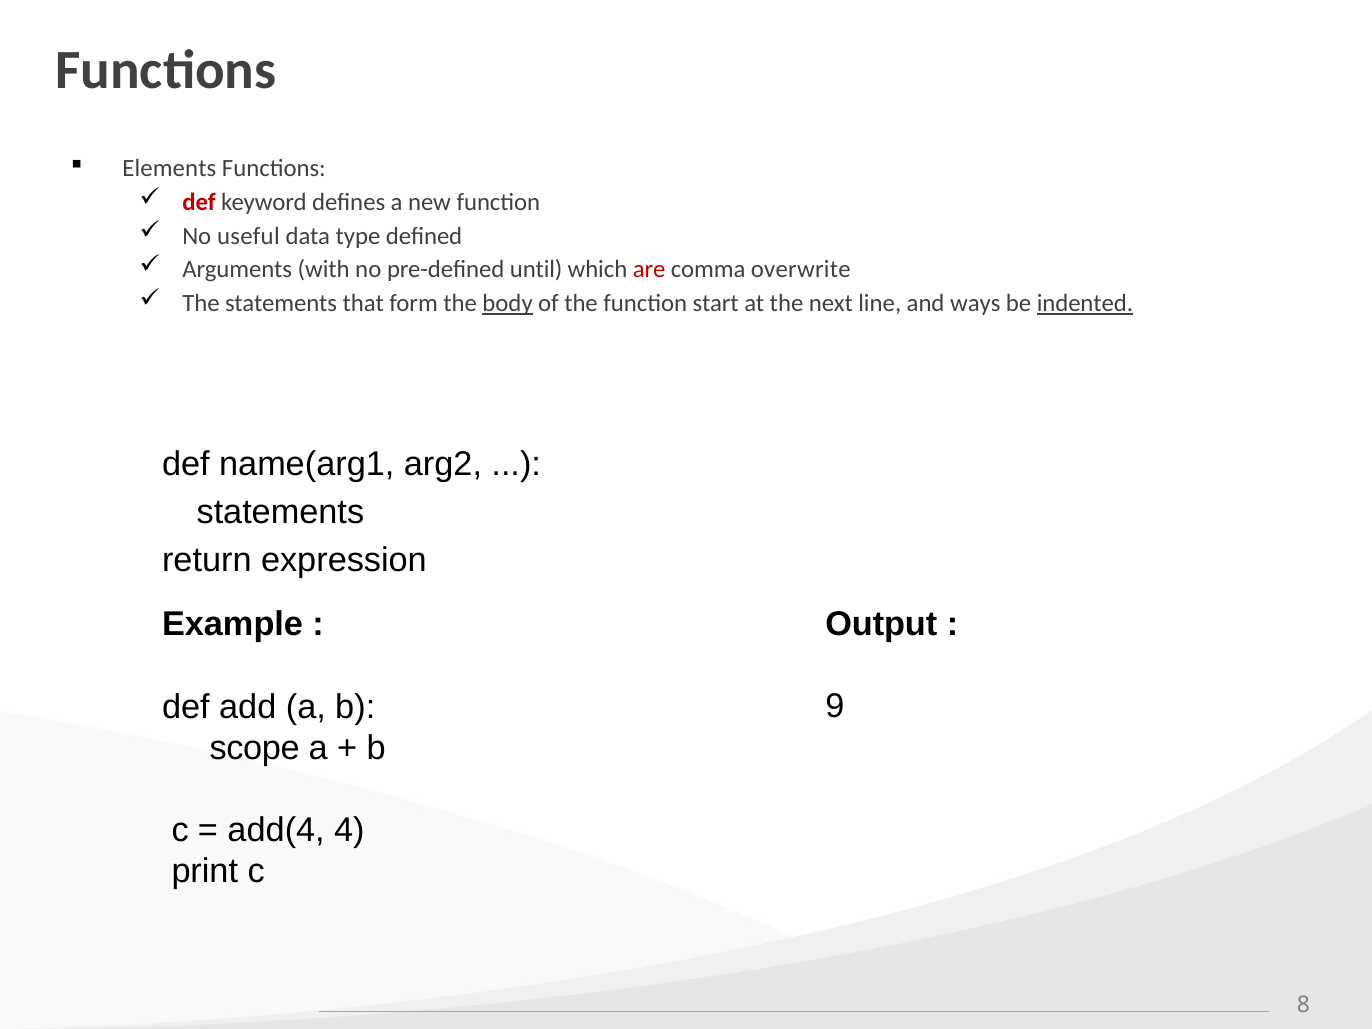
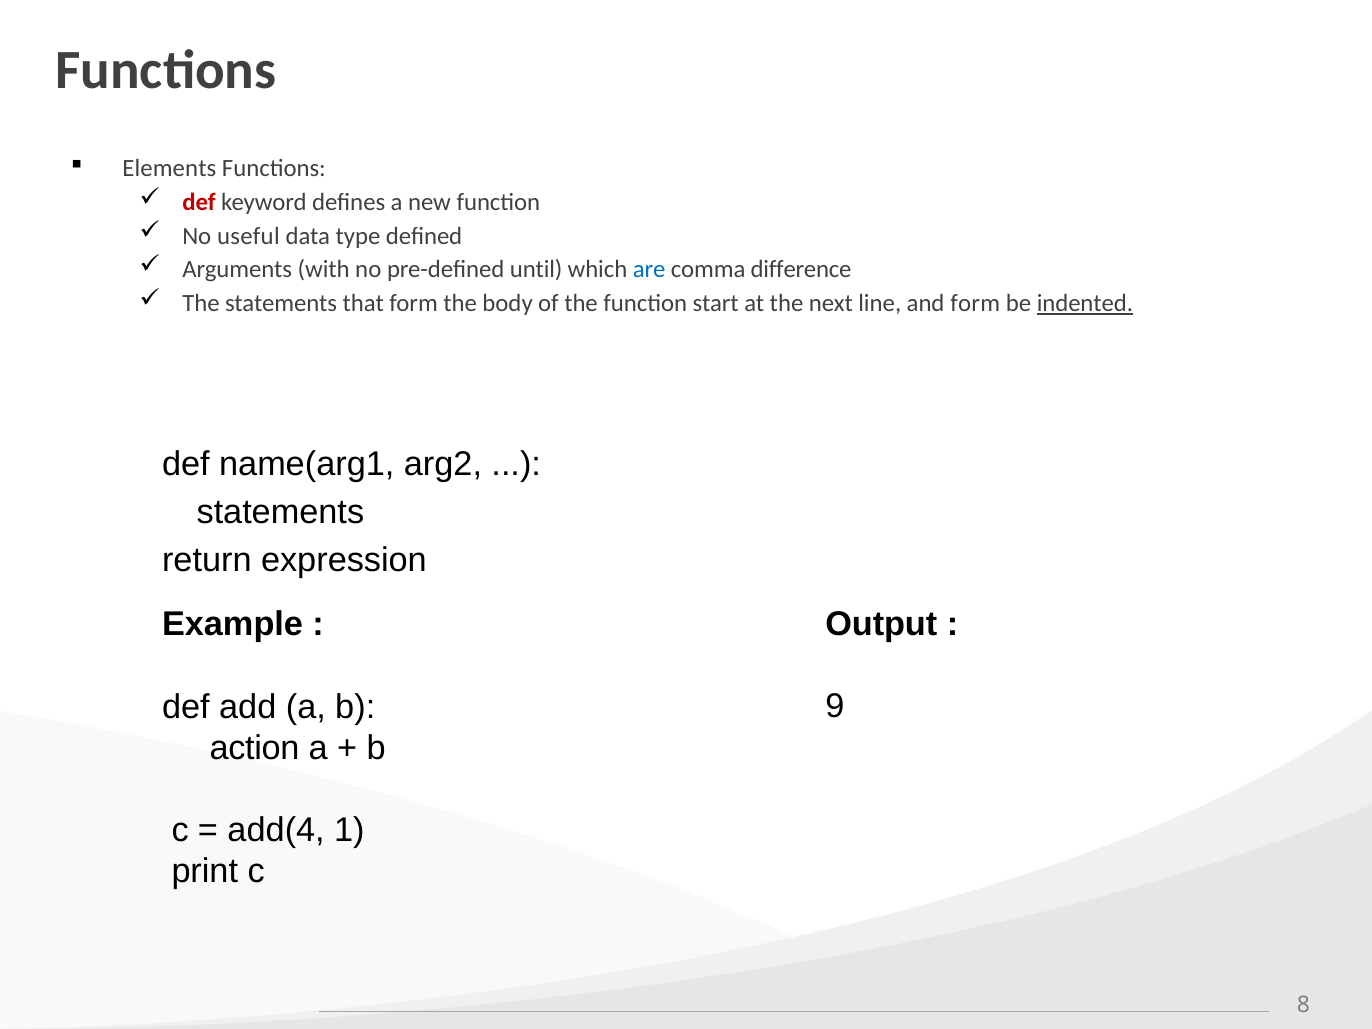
are colour: red -> blue
overwrite: overwrite -> difference
body underline: present -> none
and ways: ways -> form
scope: scope -> action
4: 4 -> 1
